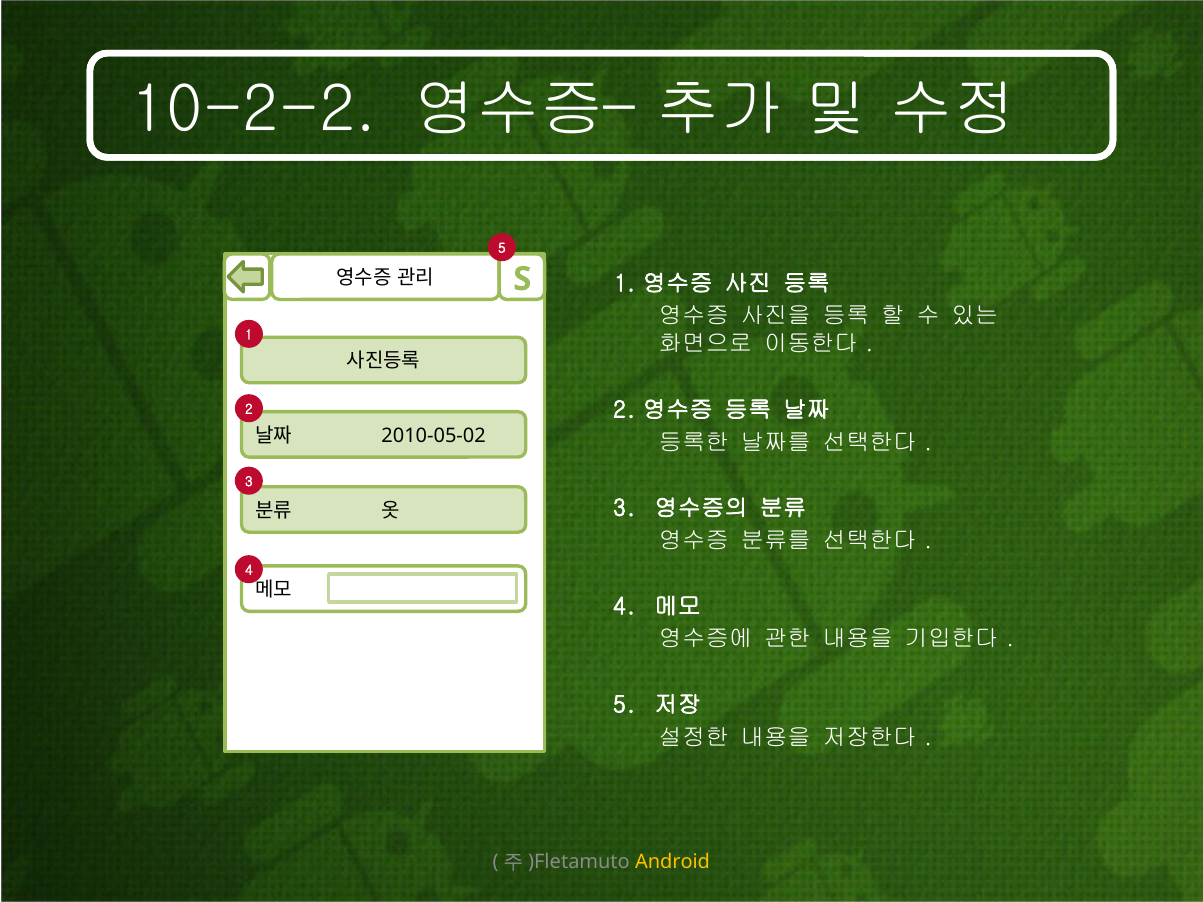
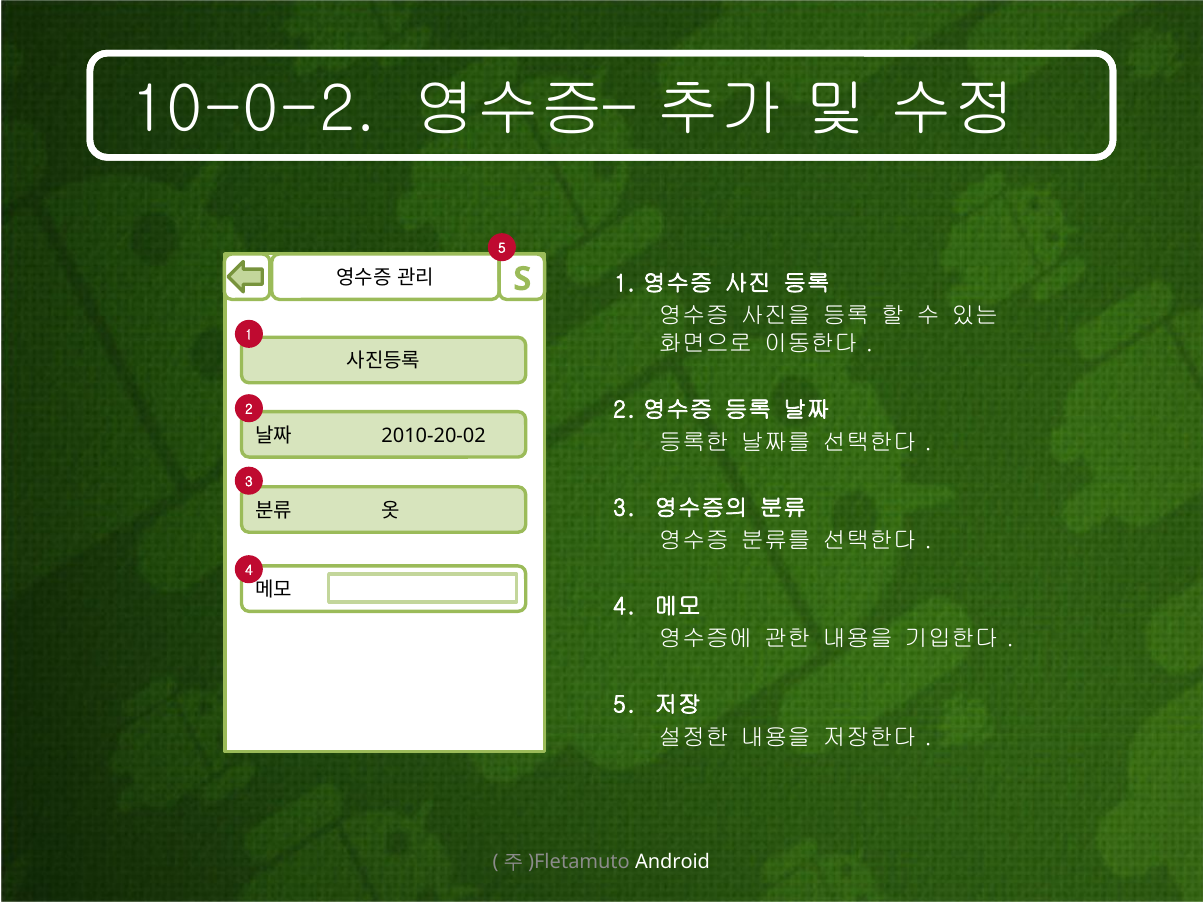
10-2-2: 10-2-2 -> 10-0-2
2010-05-02: 2010-05-02 -> 2010-20-02
Android colour: yellow -> white
